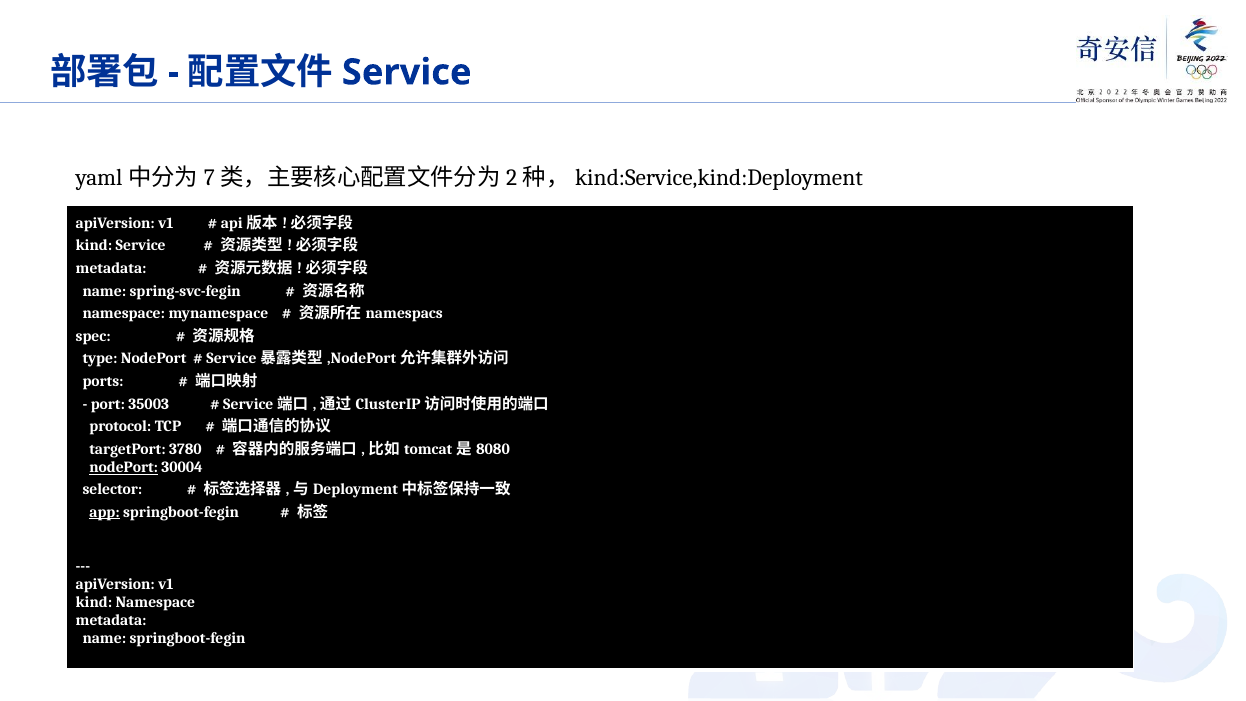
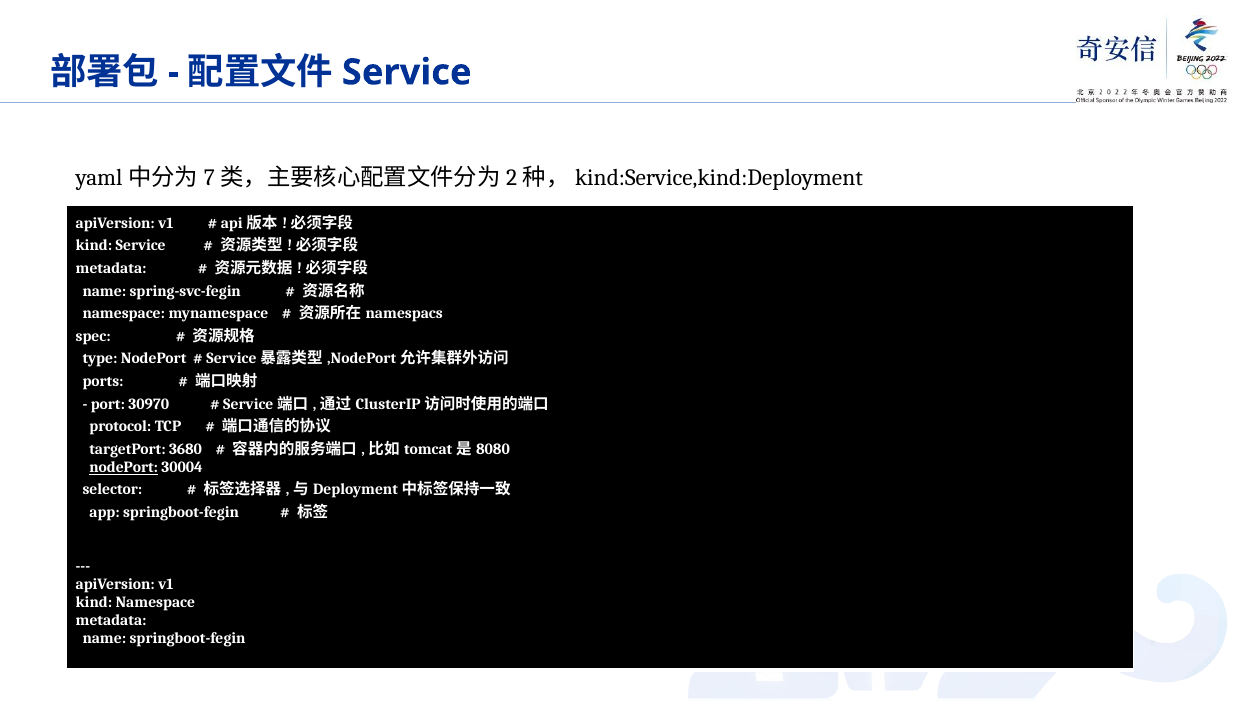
35003: 35003 -> 30970
3780: 3780 -> 3680
app underline: present -> none
